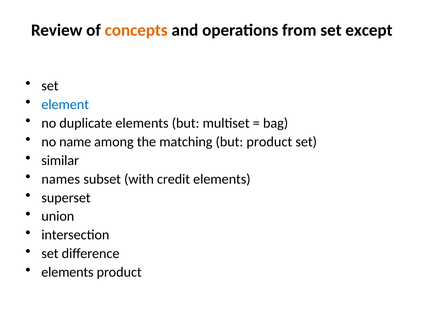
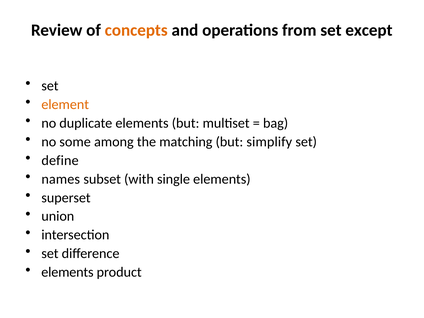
element colour: blue -> orange
name: name -> some
but product: product -> simplify
similar: similar -> define
credit: credit -> single
